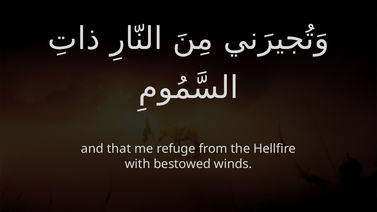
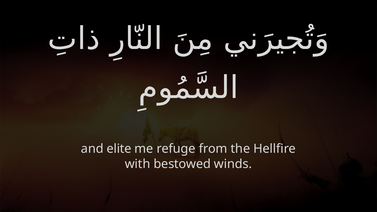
that: that -> elite
